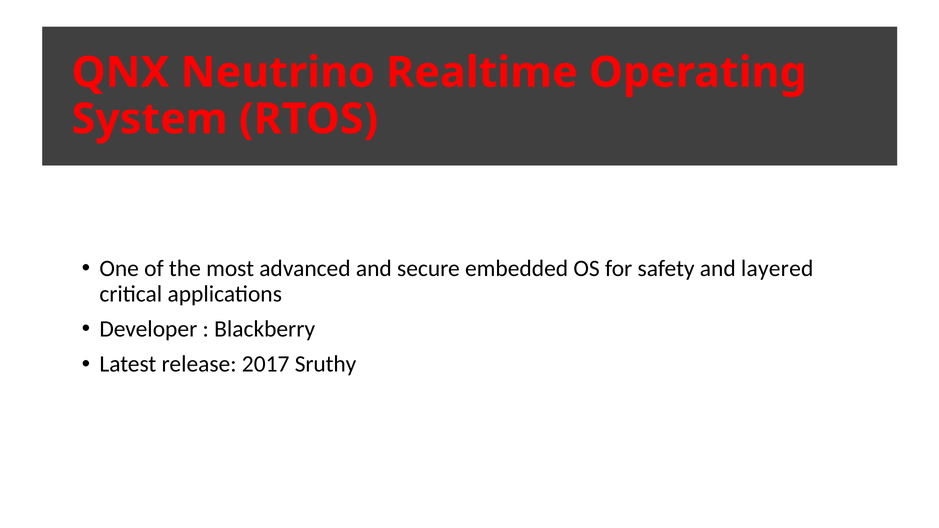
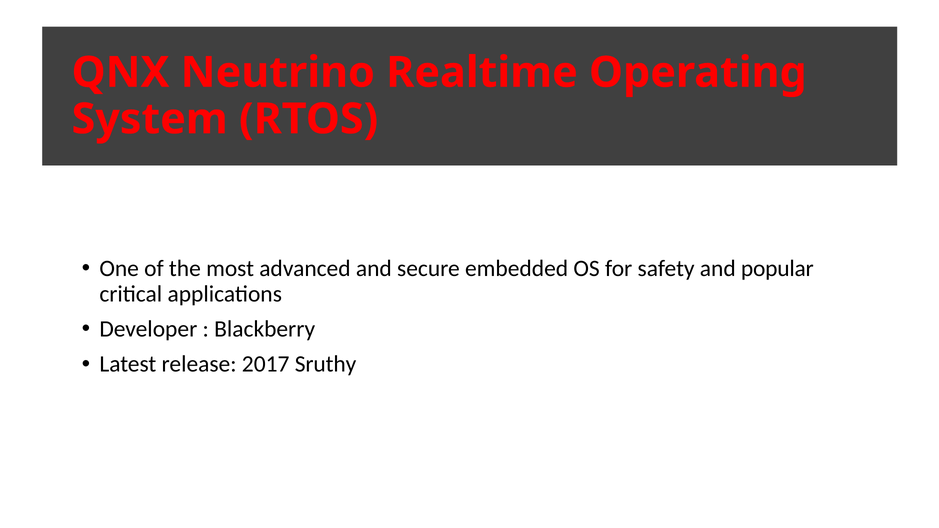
layered: layered -> popular
